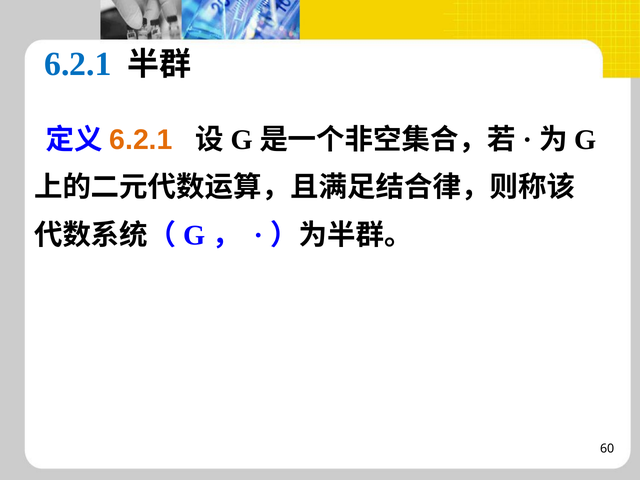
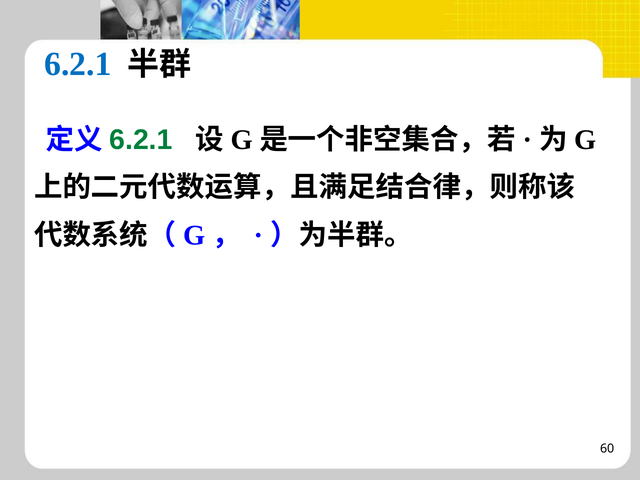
6.2.1 at (141, 140) colour: orange -> green
